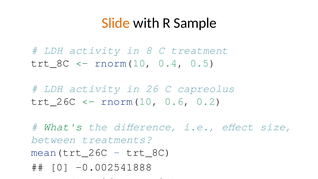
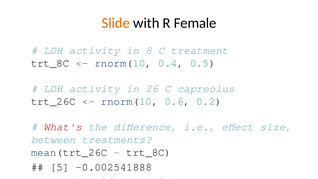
R Sample: Sample -> Female
What's colour: green -> red
0 at (60, 167): 0 -> 5
